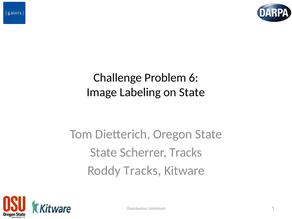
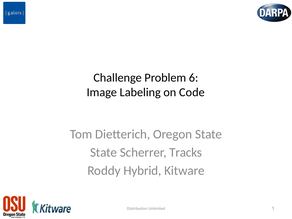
on State: State -> Code
Roddy Tracks: Tracks -> Hybrid
